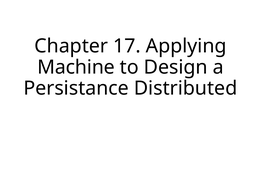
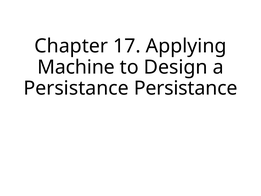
Persistance Distributed: Distributed -> Persistance
